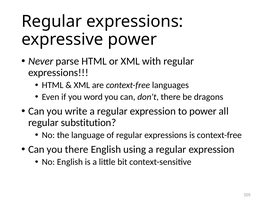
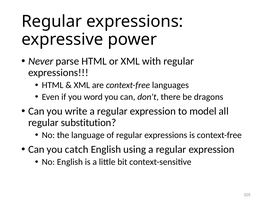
to power: power -> model
you there: there -> catch
